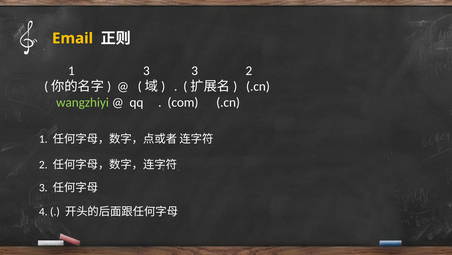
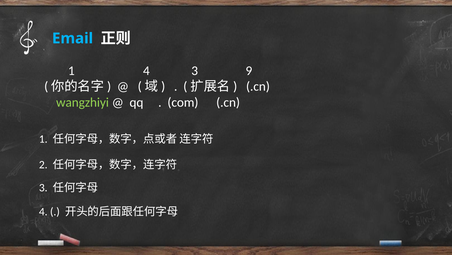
Email colour: yellow -> light blue
1 3: 3 -> 4
3 2: 2 -> 9
